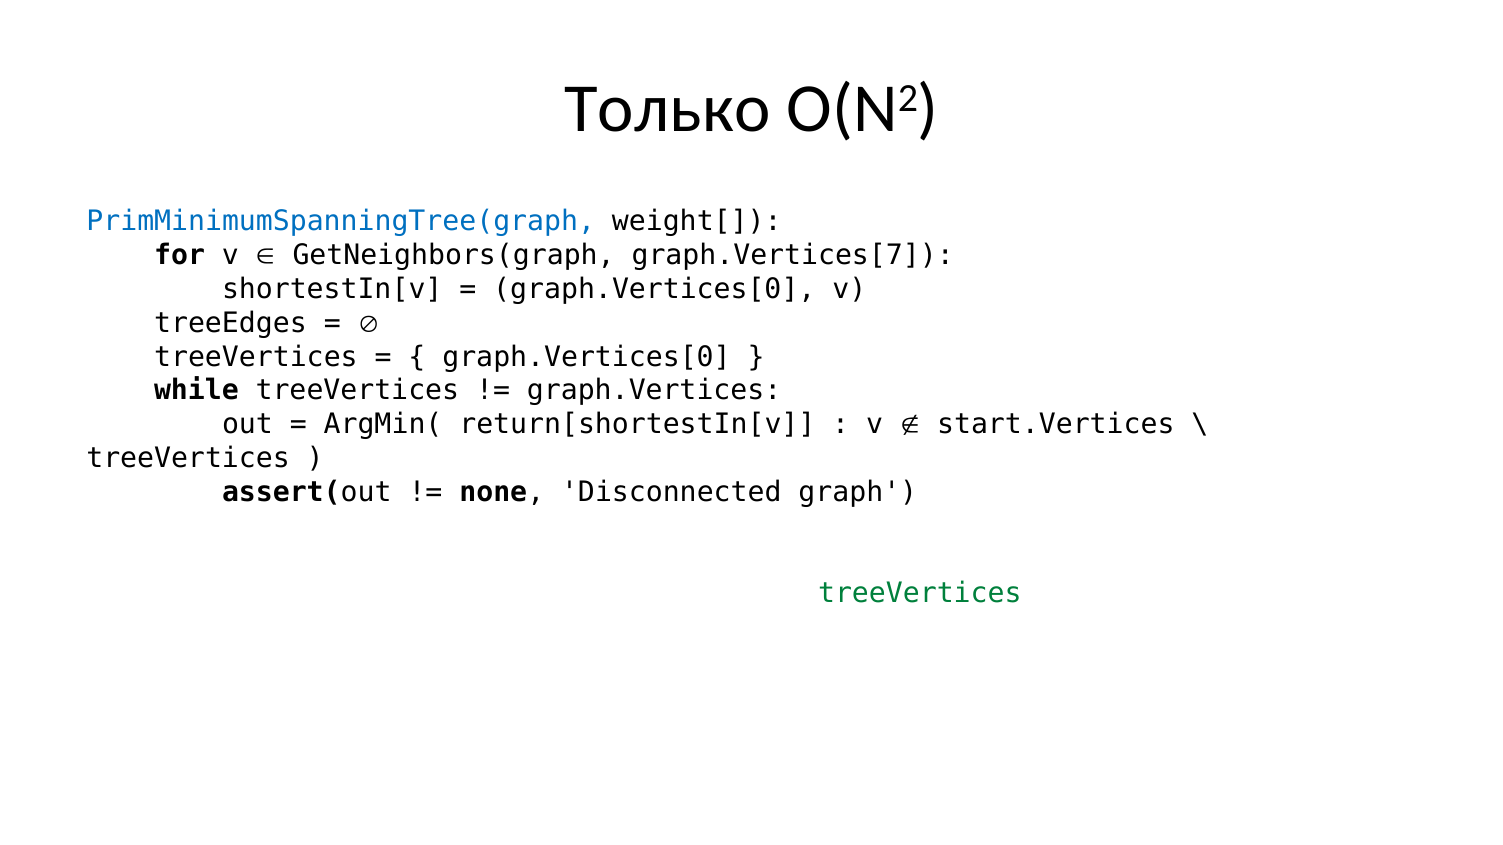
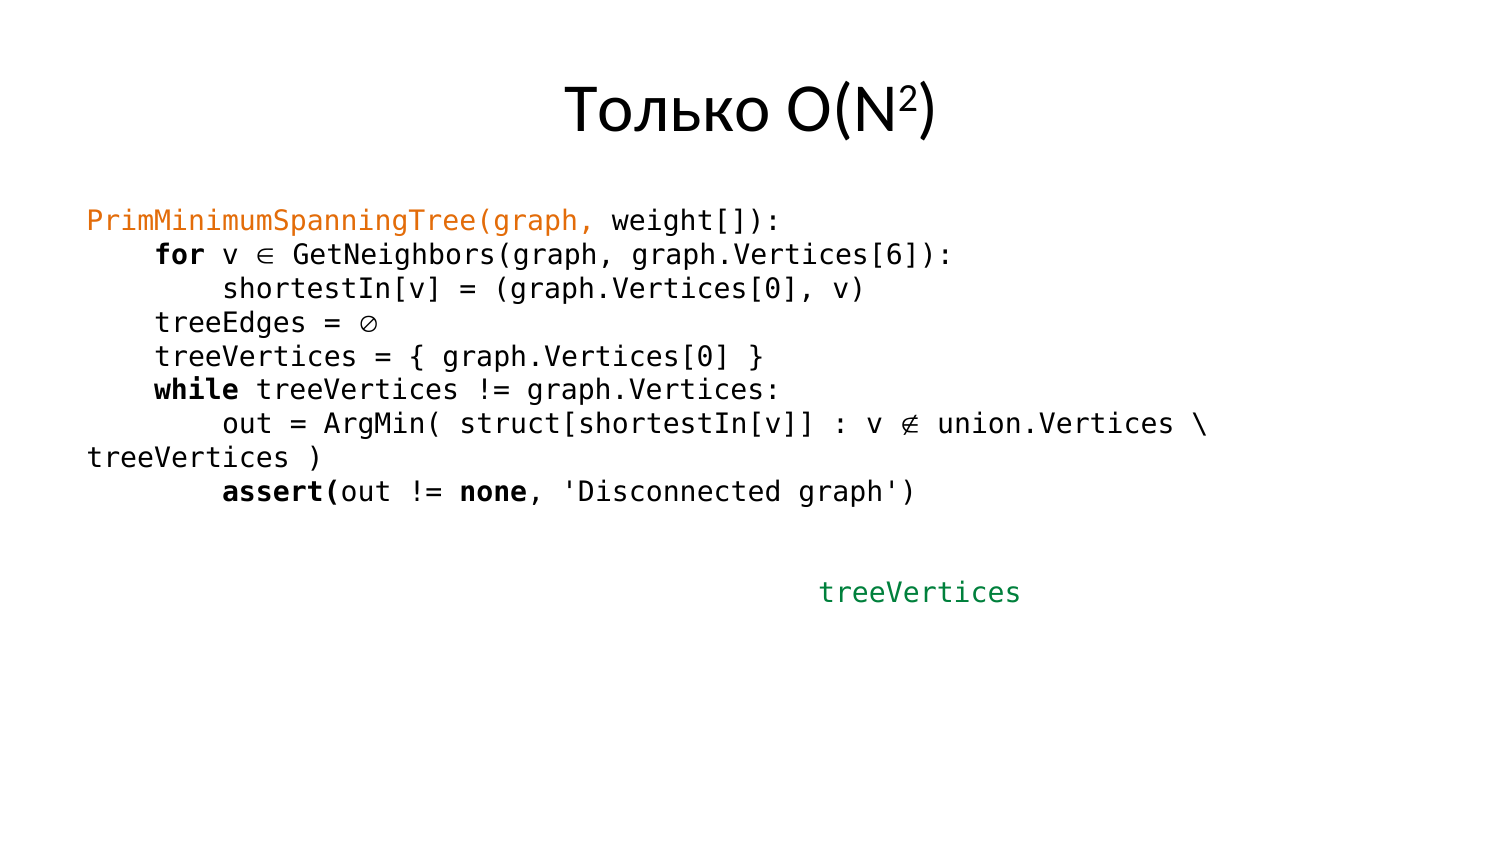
PrimMinimumSpanningTree(graph colour: blue -> orange
graph.Vertices[7: graph.Vertices[7 -> graph.Vertices[6
return[shortestIn[v: return[shortestIn[v -> struct[shortestIn[v
start.Vertices: start.Vertices -> union.Vertices
